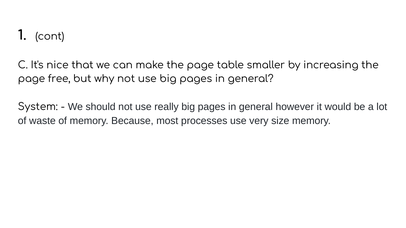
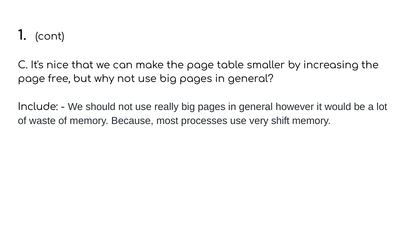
System: System -> Include
size: size -> shift
